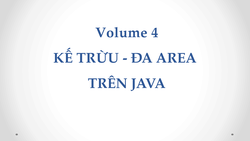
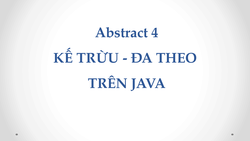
Volume: Volume -> Abstract
AREA: AREA -> THEO
